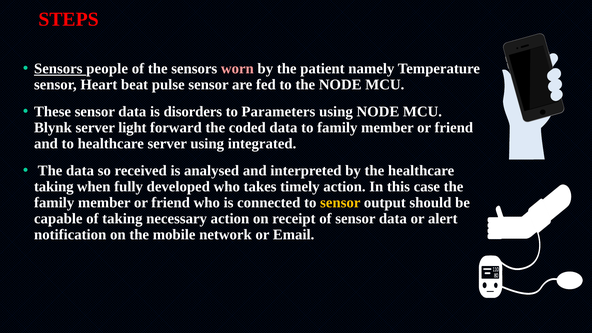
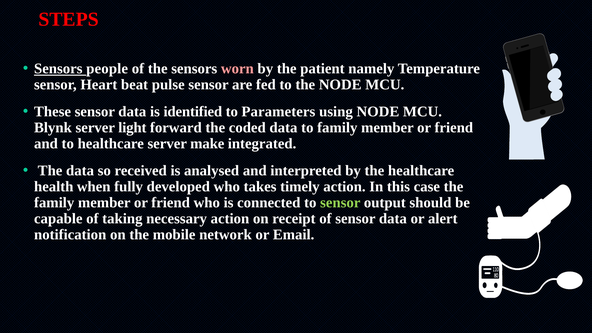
disorders: disorders -> identified
server using: using -> make
taking at (54, 187): taking -> health
sensor at (340, 203) colour: yellow -> light green
